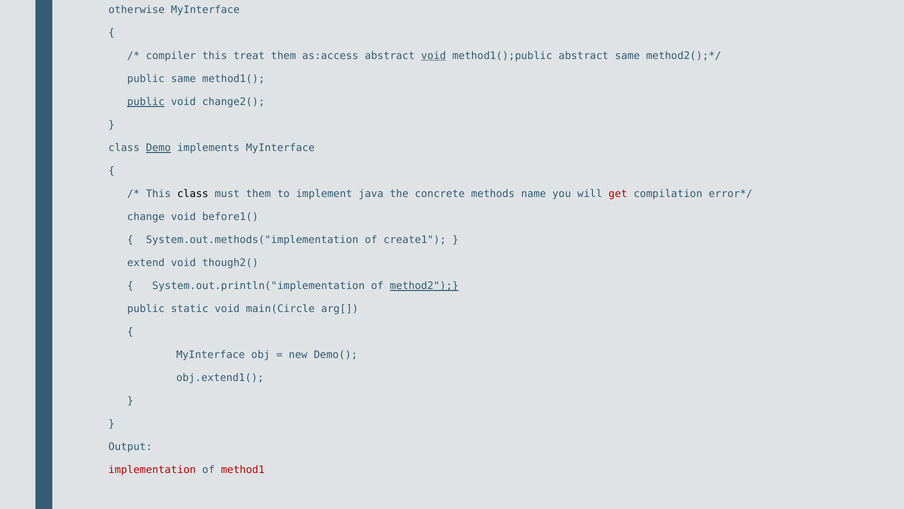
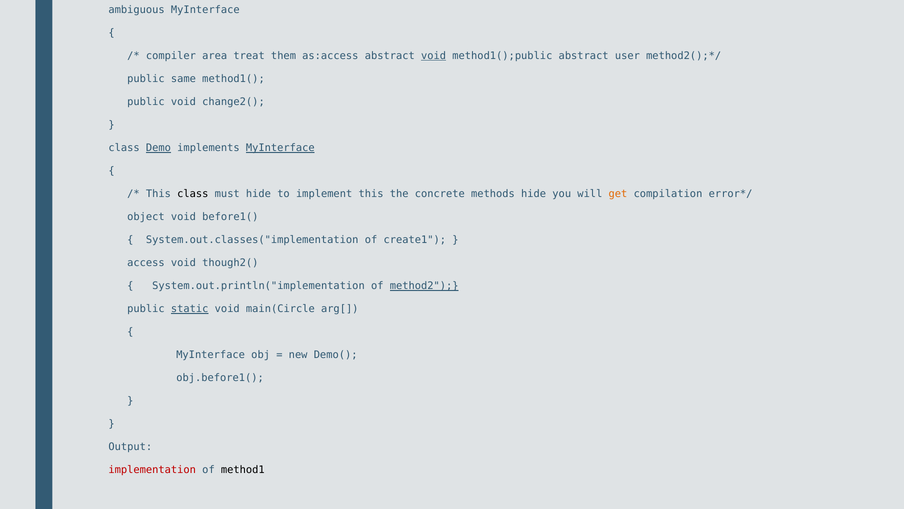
otherwise: otherwise -> ambiguous
compiler this: this -> area
abstract same: same -> user
public at (146, 102) underline: present -> none
MyInterface at (280, 148) underline: none -> present
must them: them -> hide
implement java: java -> this
methods name: name -> hide
get colour: red -> orange
change: change -> object
System.out.methods("implementation: System.out.methods("implementation -> System.out.classes("implementation
extend: extend -> access
static underline: none -> present
obj.extend1(: obj.extend1( -> obj.before1(
method1 colour: red -> black
